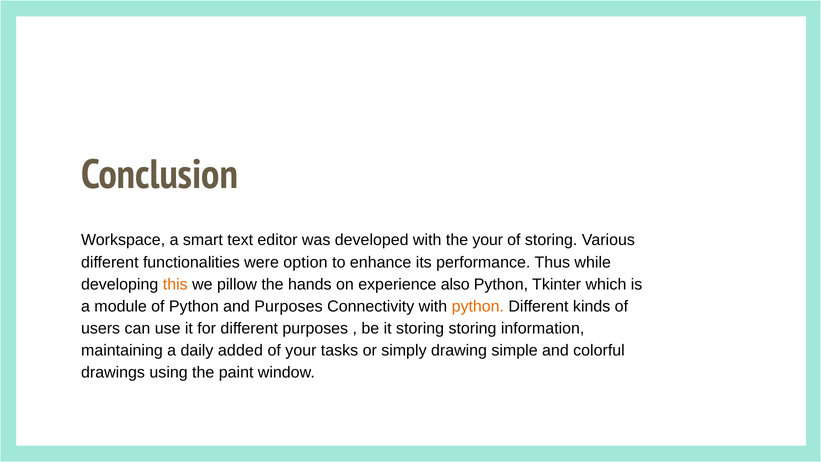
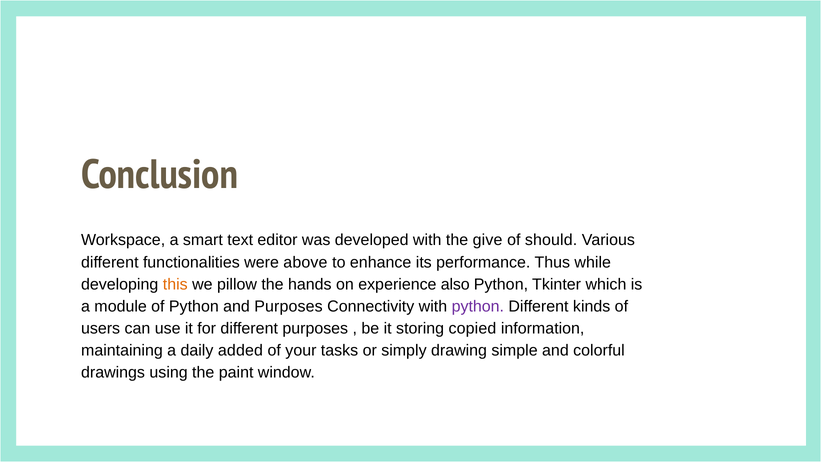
the your: your -> give
of storing: storing -> should
option: option -> above
python at (478, 306) colour: orange -> purple
storing storing: storing -> copied
